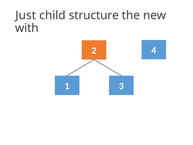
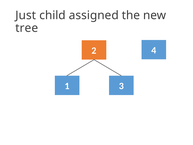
structure: structure -> assigned
with: with -> tree
